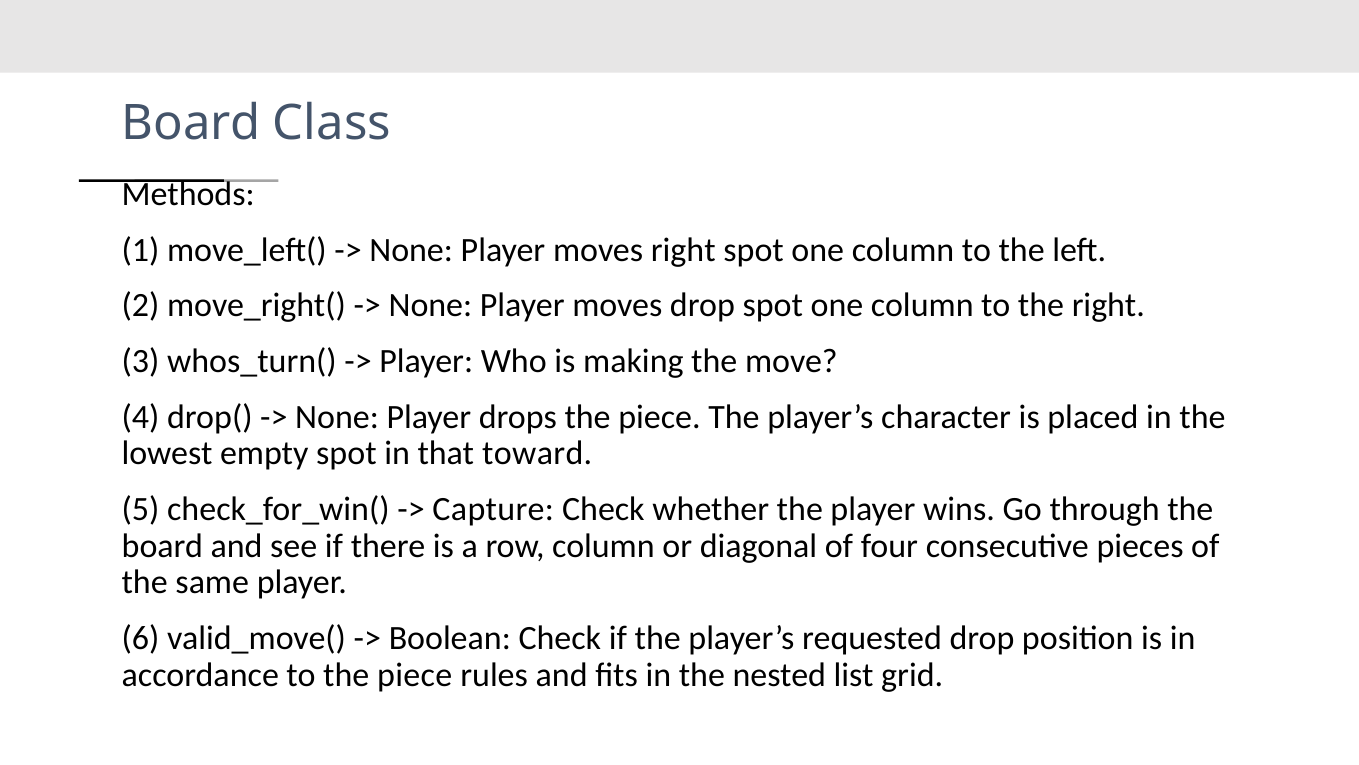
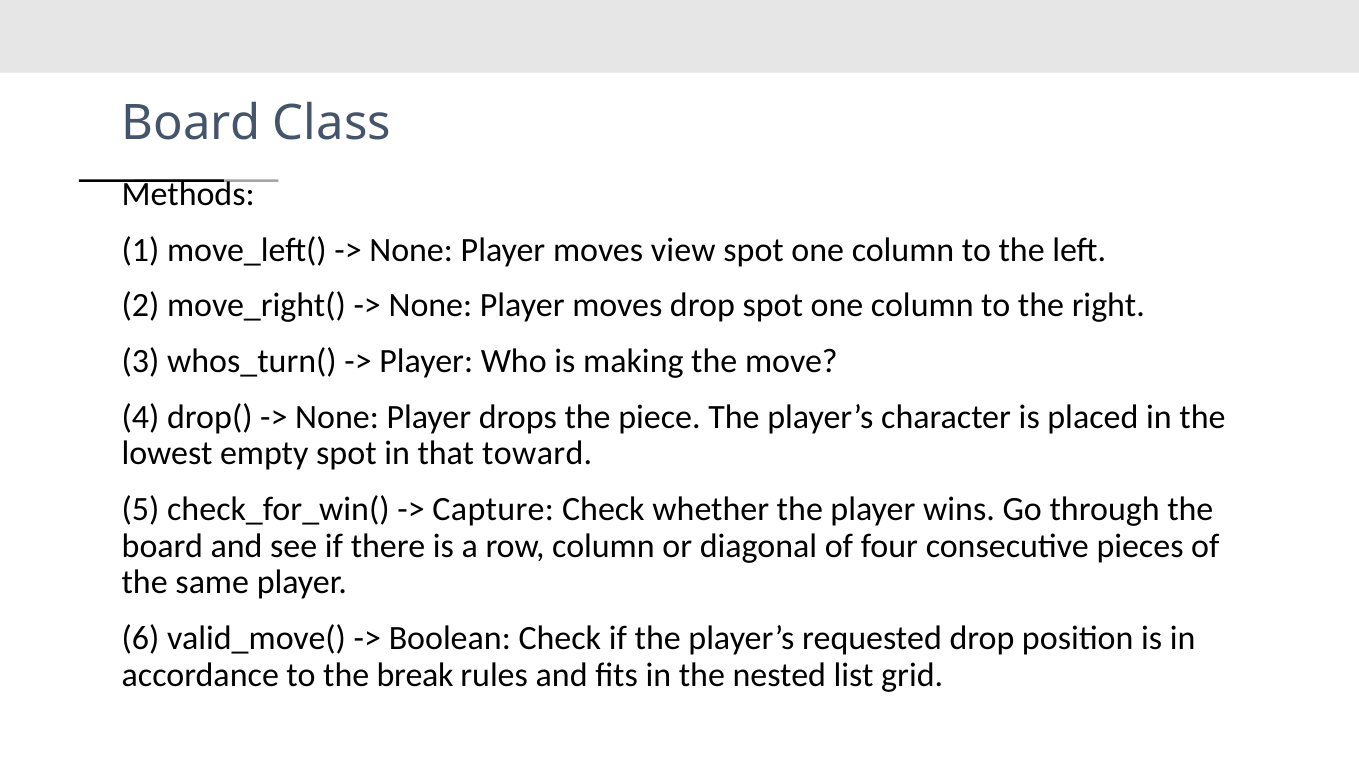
moves right: right -> view
to the piece: piece -> break
